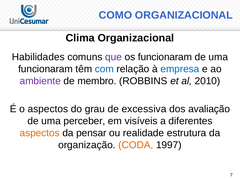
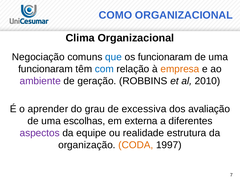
Habilidades: Habilidades -> Negociação
que colour: purple -> blue
empresa colour: blue -> orange
membro: membro -> geração
o aspectos: aspectos -> aprender
perceber: perceber -> escolhas
visíveis: visíveis -> externa
aspectos at (40, 133) colour: orange -> purple
pensar: pensar -> equipe
